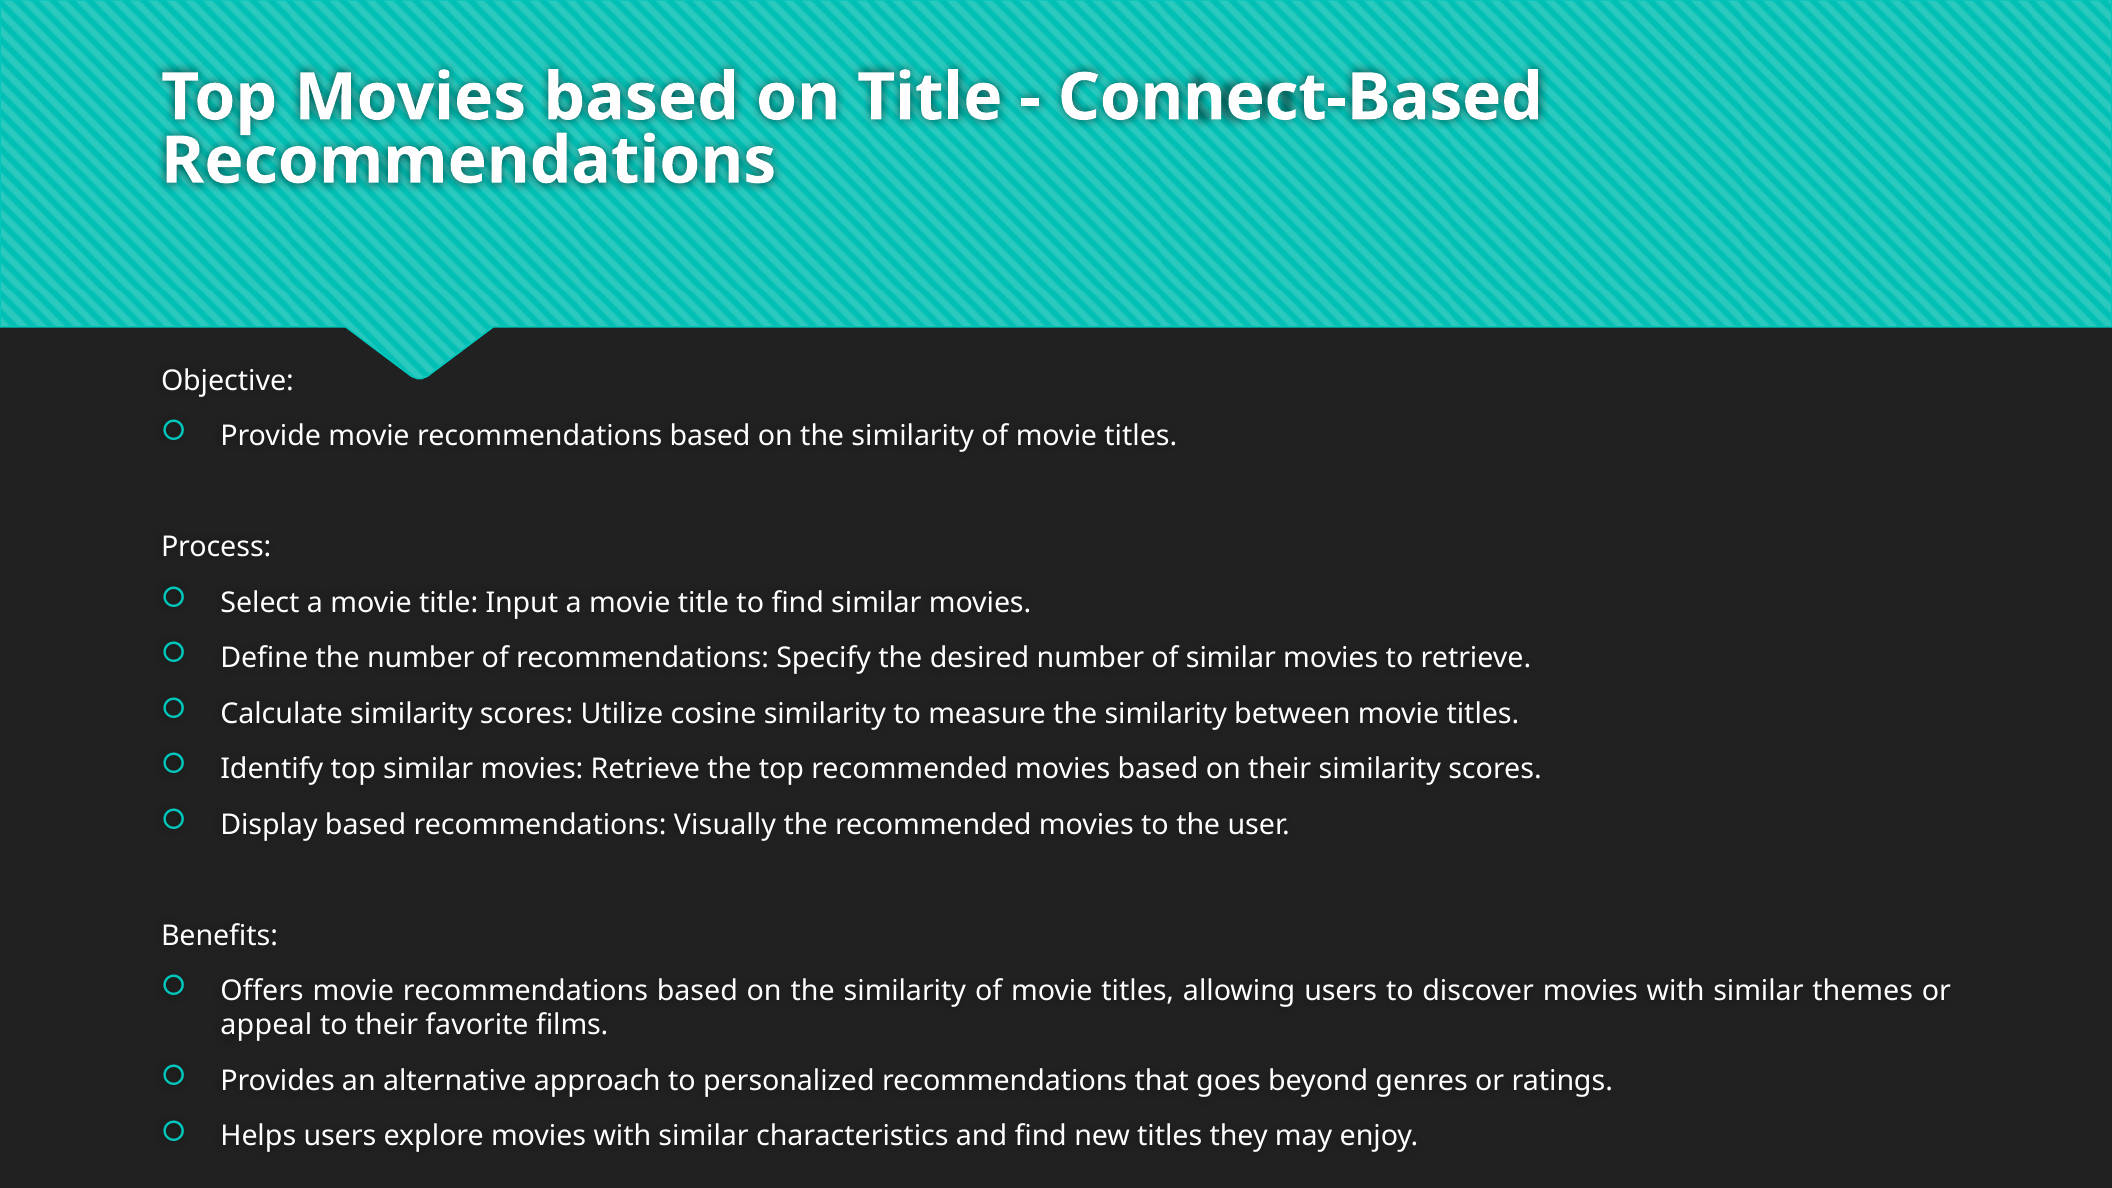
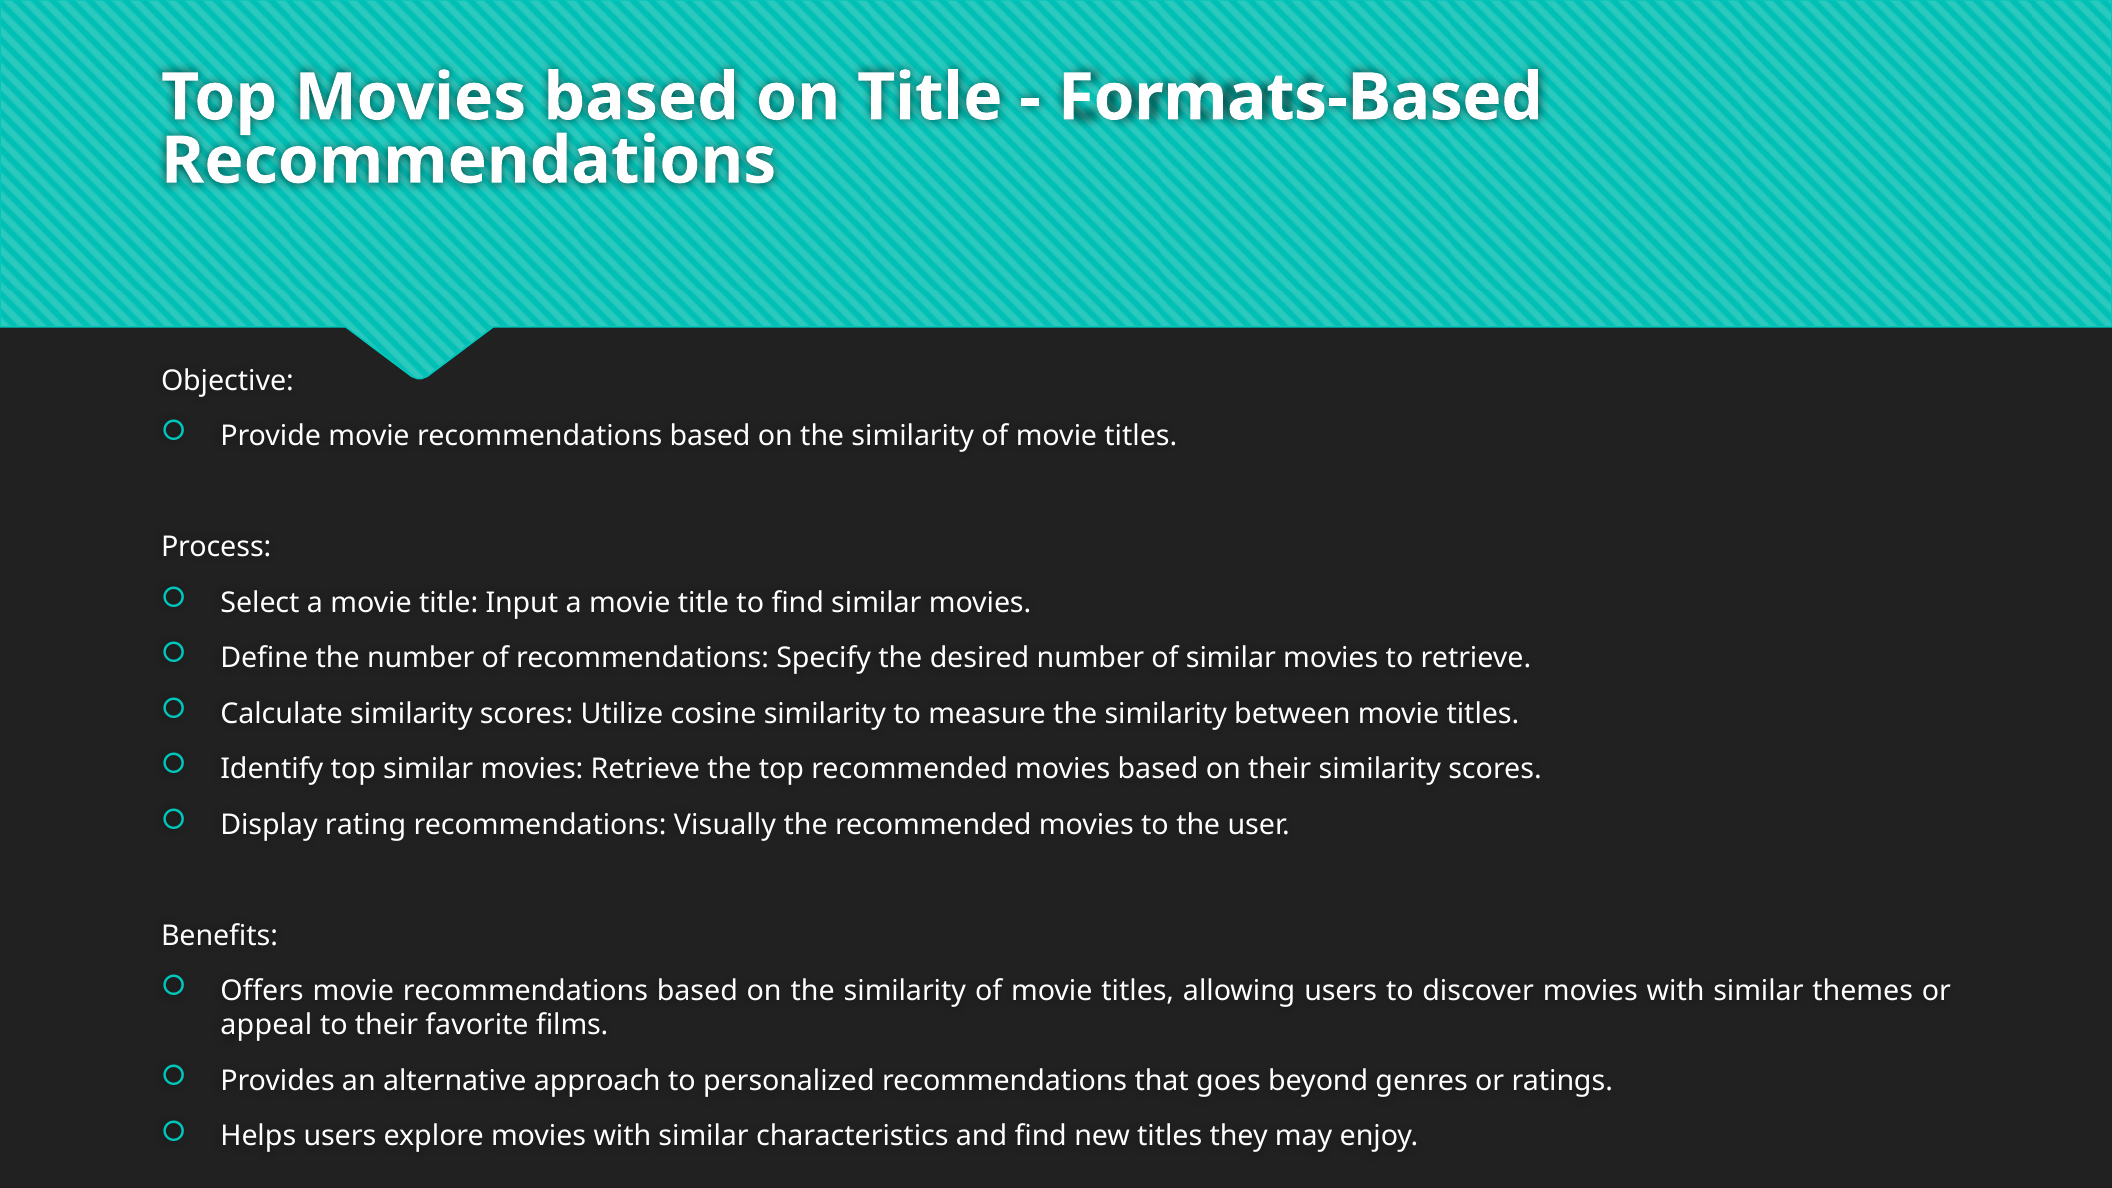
Connect-Based: Connect-Based -> Formats-Based
Display based: based -> rating
